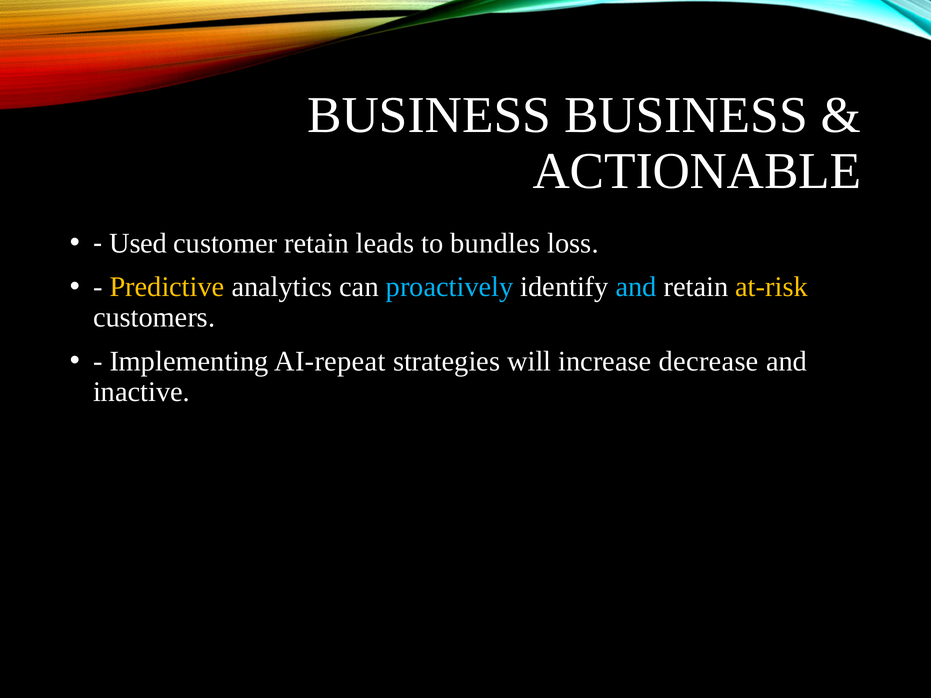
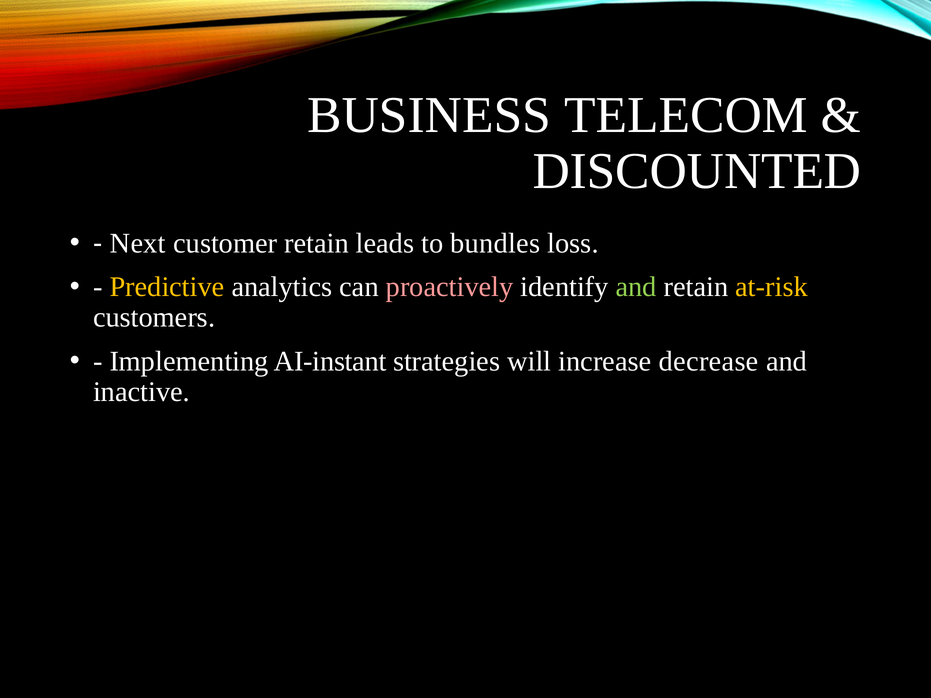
BUSINESS BUSINESS: BUSINESS -> TELECOM
ACTIONABLE: ACTIONABLE -> DISCOUNTED
Used: Used -> Next
proactively colour: light blue -> pink
and at (636, 287) colour: light blue -> light green
AI-repeat: AI-repeat -> AI-instant
